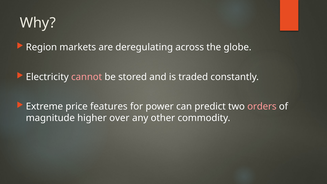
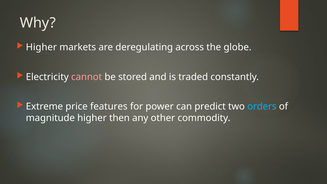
Region at (41, 47): Region -> Higher
orders colour: pink -> light blue
over: over -> then
